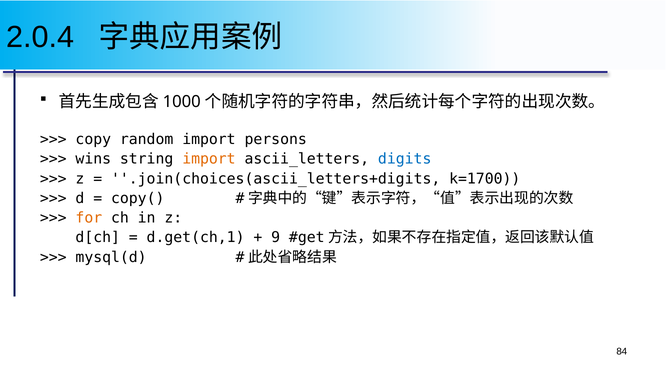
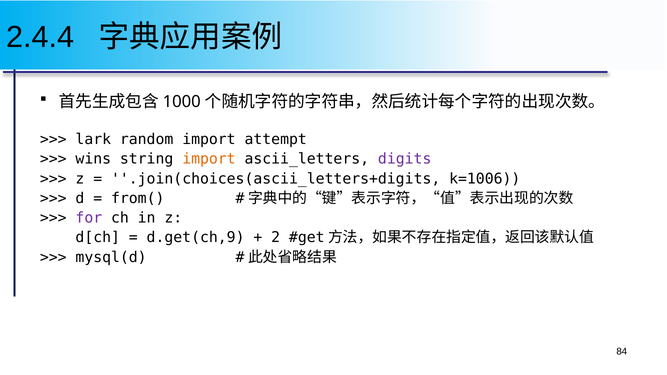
2.0.4: 2.0.4 -> 2.4.4
copy: copy -> lark
persons: persons -> attempt
digits colour: blue -> purple
k=1700: k=1700 -> k=1006
copy(: copy( -> from(
for colour: orange -> purple
d.get(ch,1: d.get(ch,1 -> d.get(ch,9
9: 9 -> 2
